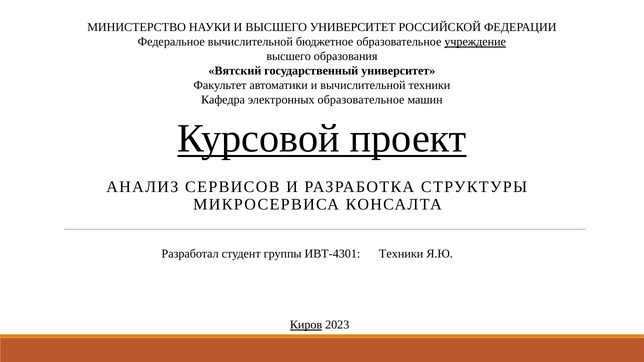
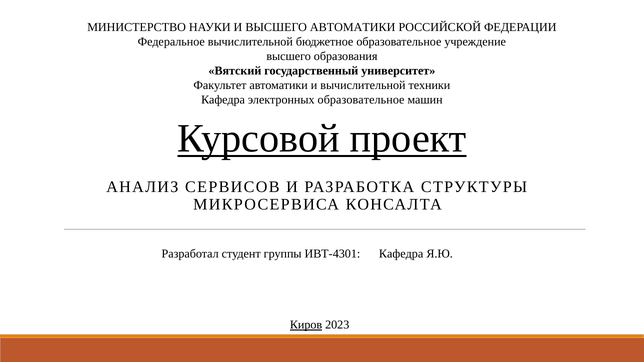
ВЫСШЕГО УНИВЕРСИТЕТ: УНИВЕРСИТЕТ -> АВТОМАТИКИ
учреждение underline: present -> none
ИВТ-4301 Техники: Техники -> Кафедра
